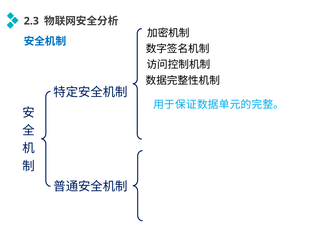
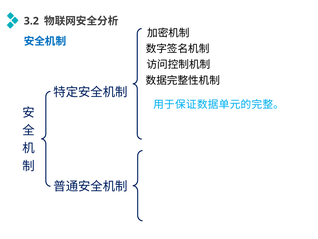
2.3: 2.3 -> 3.2
